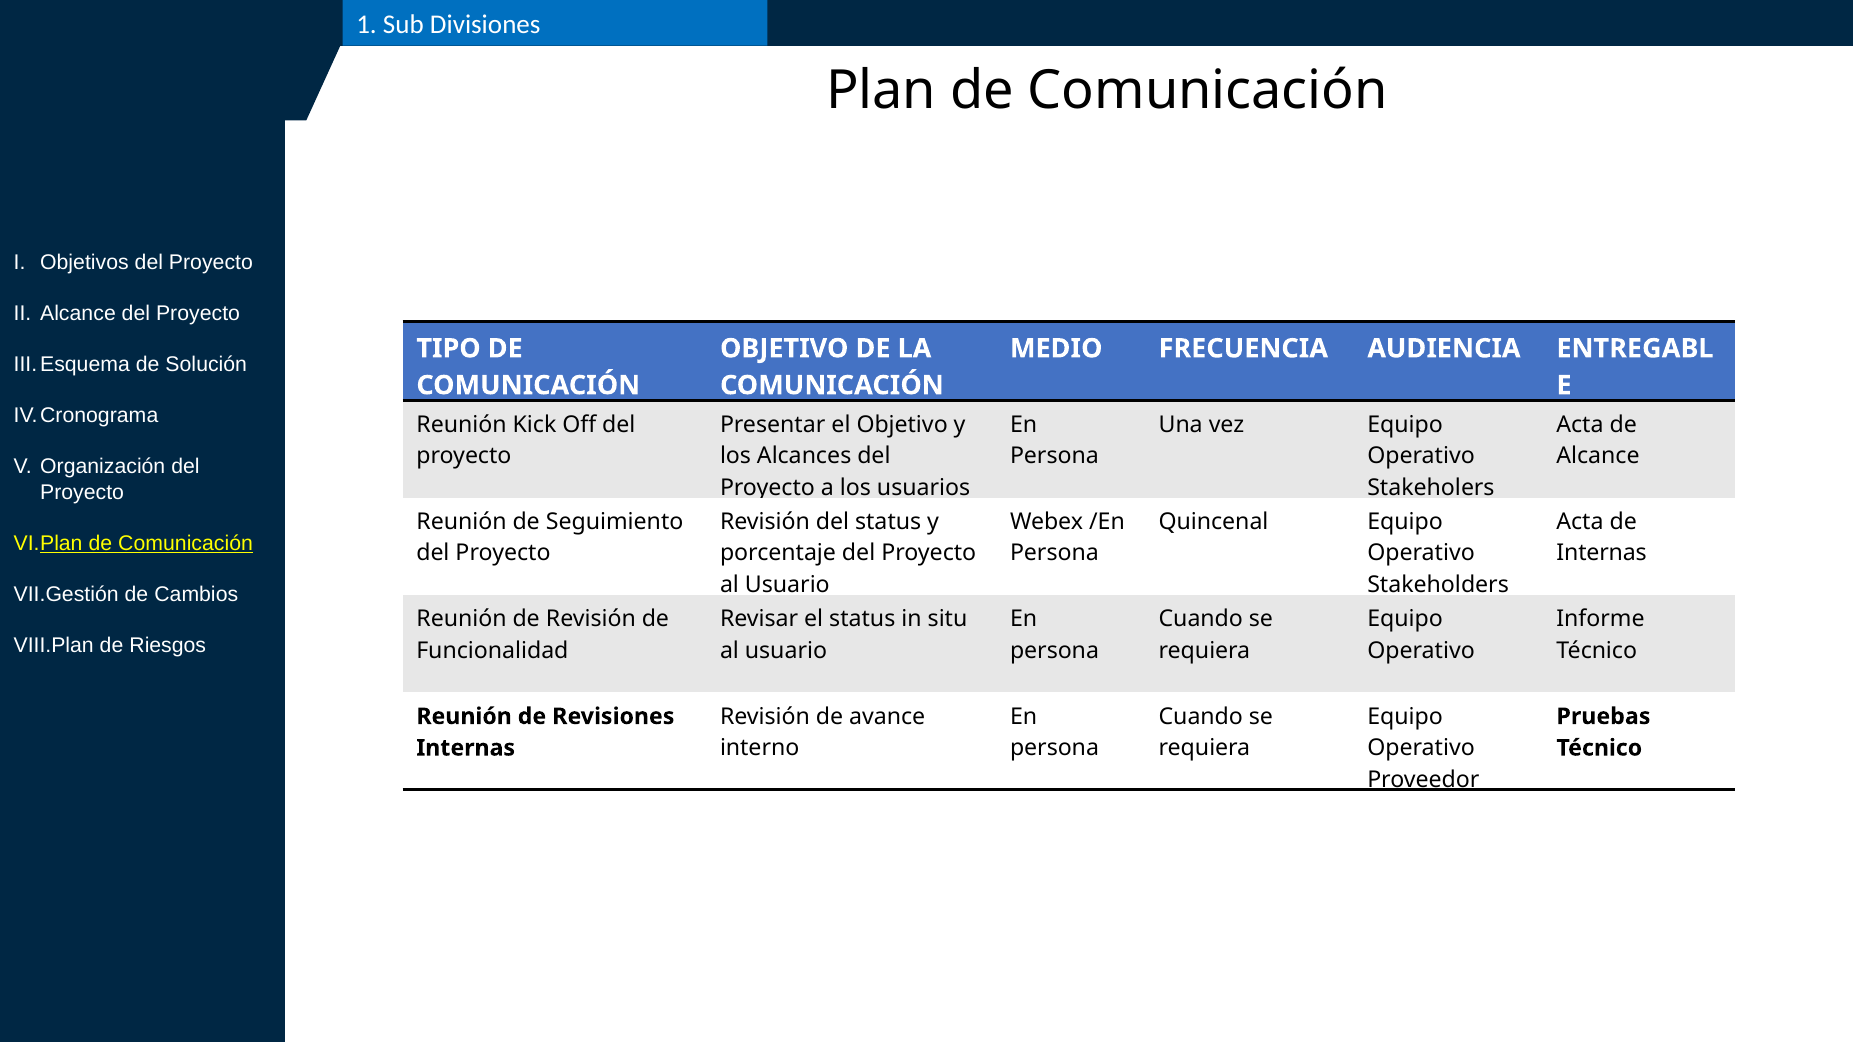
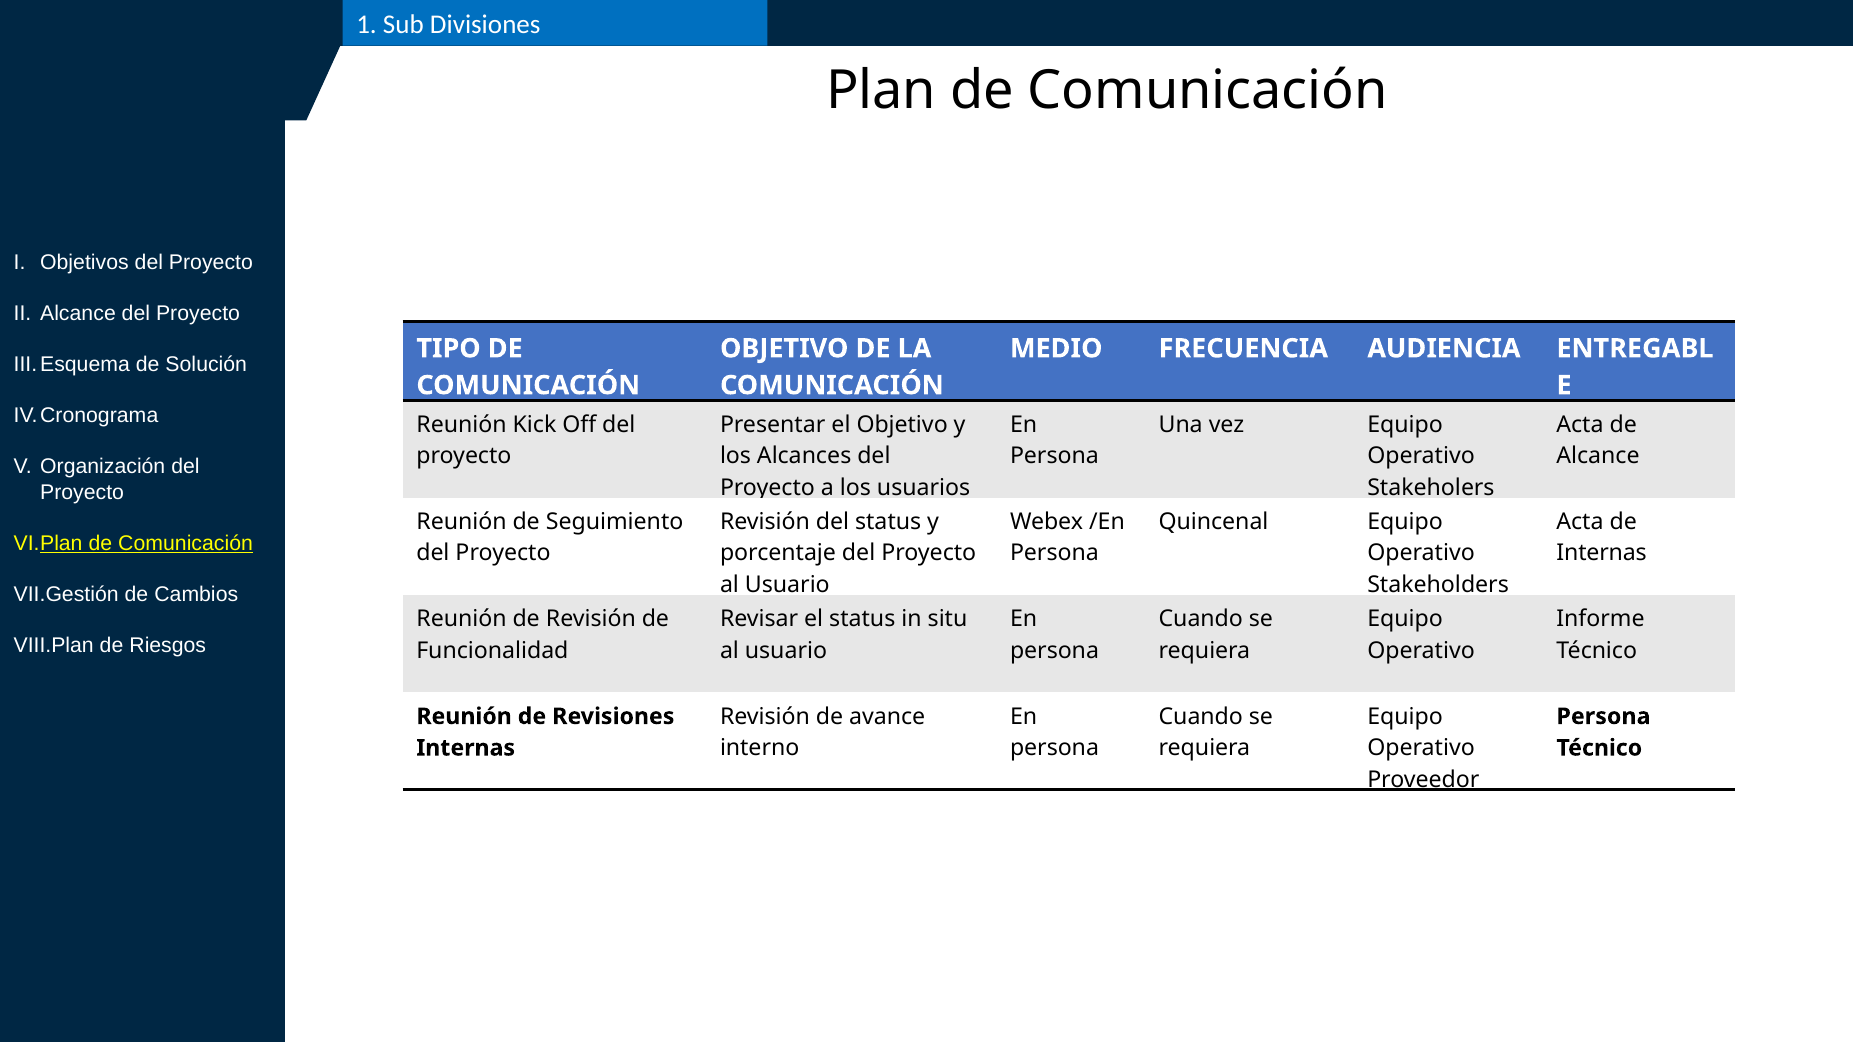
Pruebas at (1603, 717): Pruebas -> Persona
